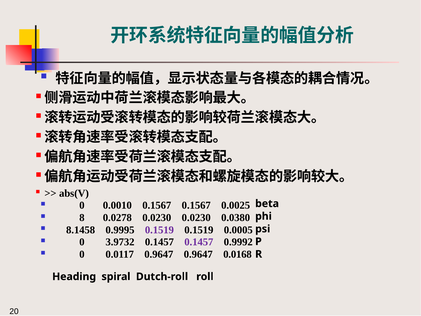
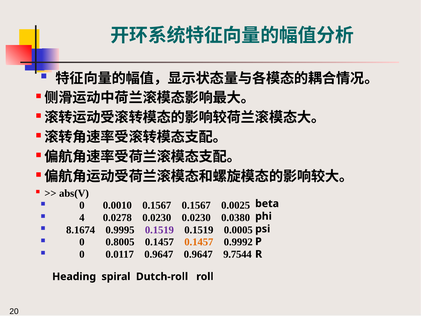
8: 8 -> 4
8.1458: 8.1458 -> 8.1674
3.9732: 3.9732 -> 0.8005
0.1457 at (199, 242) colour: purple -> orange
0.0168: 0.0168 -> 9.7544
